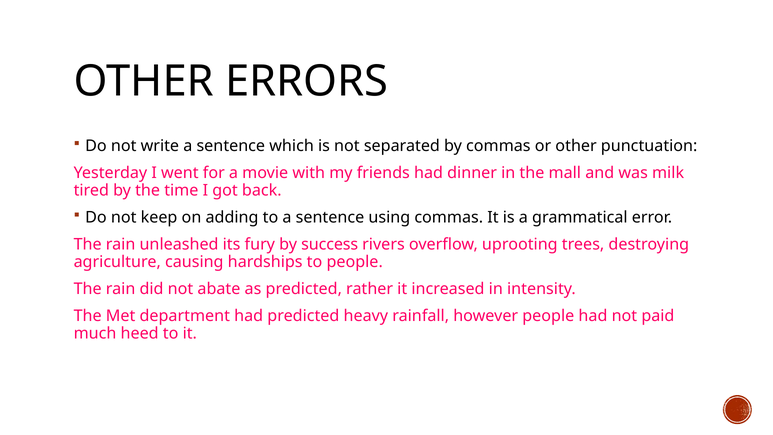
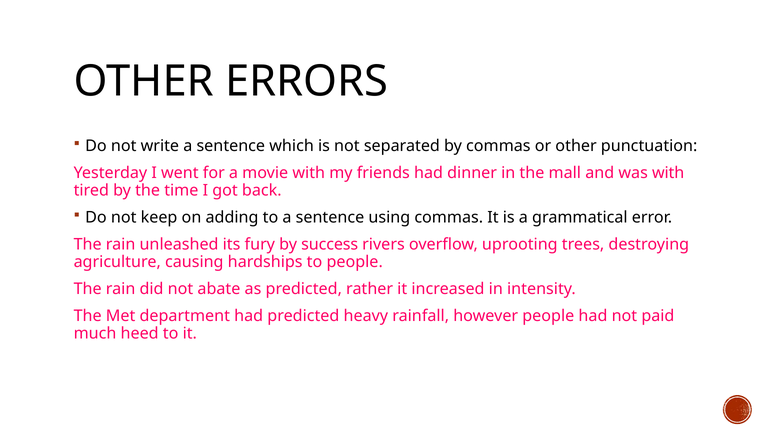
was milk: milk -> with
